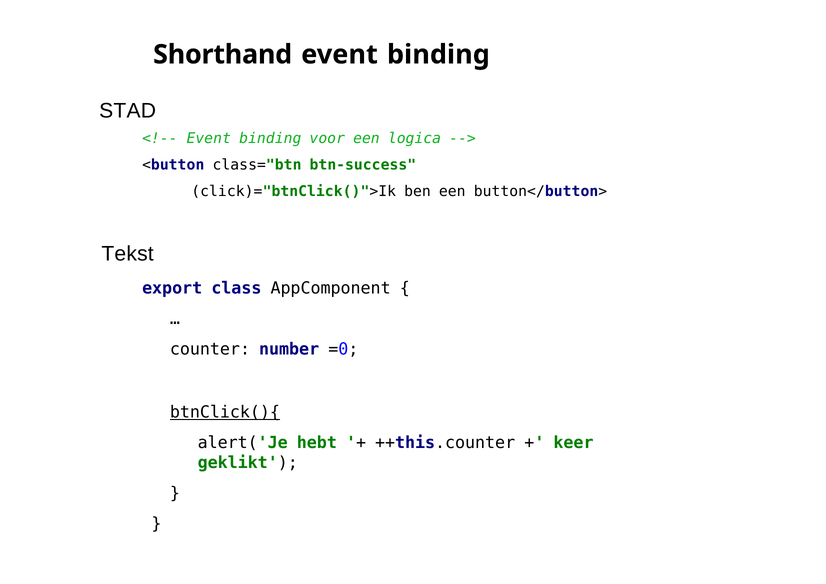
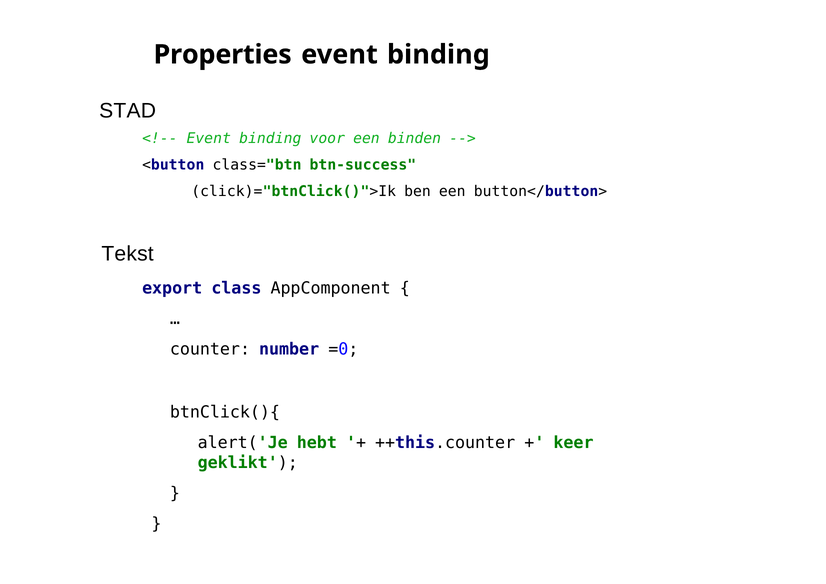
Shorthand: Shorthand -> Properties
logica: logica -> binden
btnClick(){ underline: present -> none
